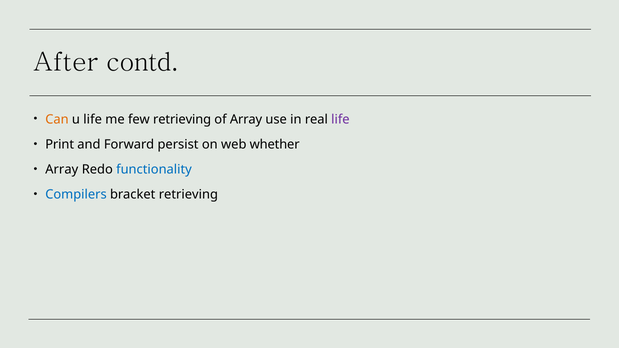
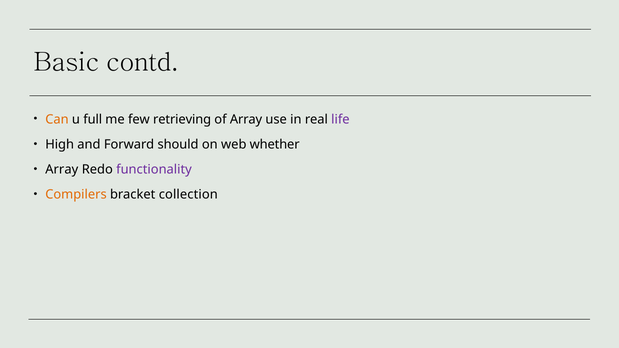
After: After -> Basic
u life: life -> full
Print: Print -> High
persist: persist -> should
functionality colour: blue -> purple
Compilers colour: blue -> orange
bracket retrieving: retrieving -> collection
